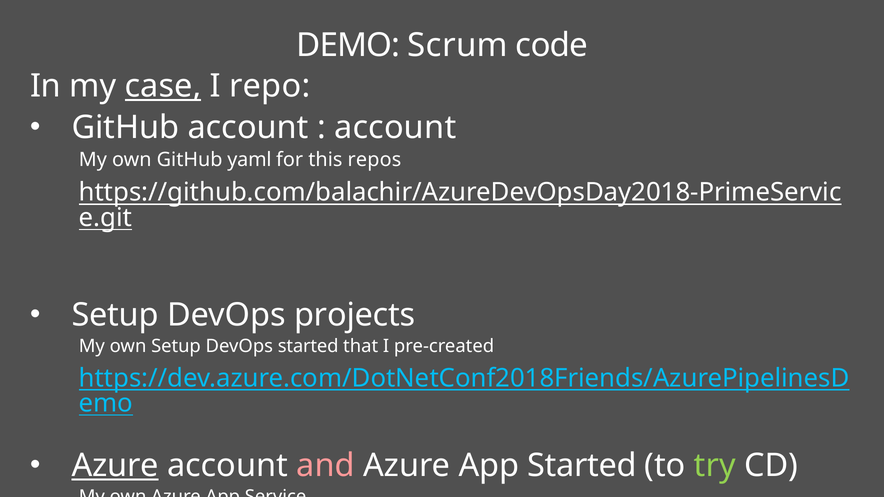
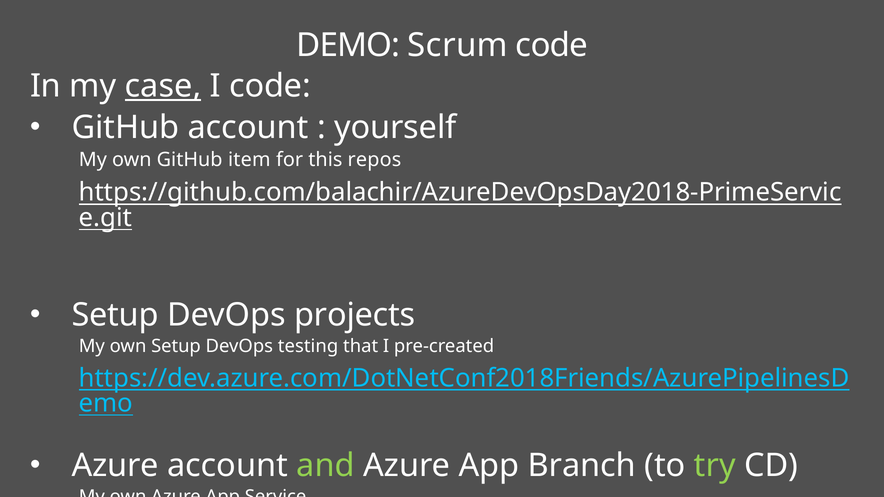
I repo: repo -> code
account at (395, 128): account -> yourself
yaml: yaml -> item
DevOps started: started -> testing
Azure at (115, 466) underline: present -> none
and colour: pink -> light green
App Started: Started -> Branch
